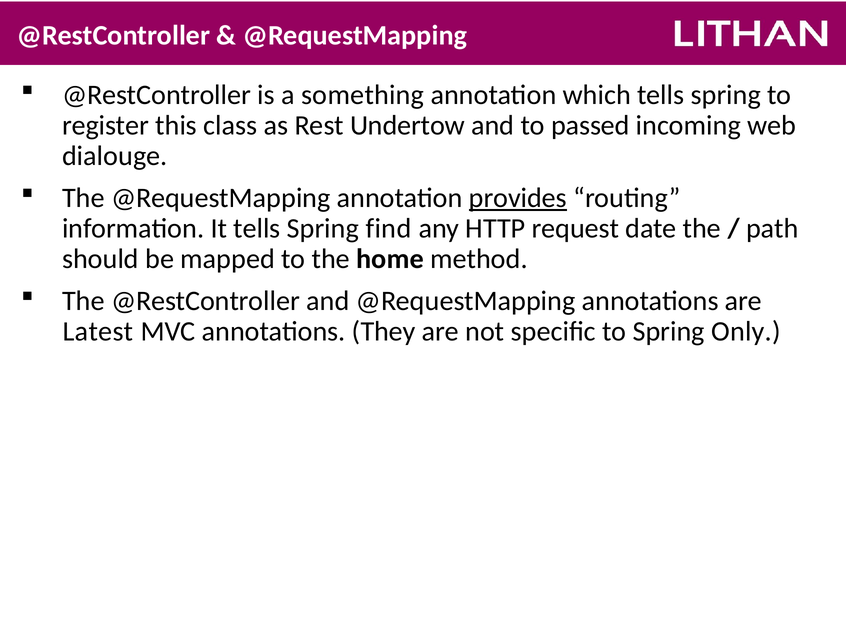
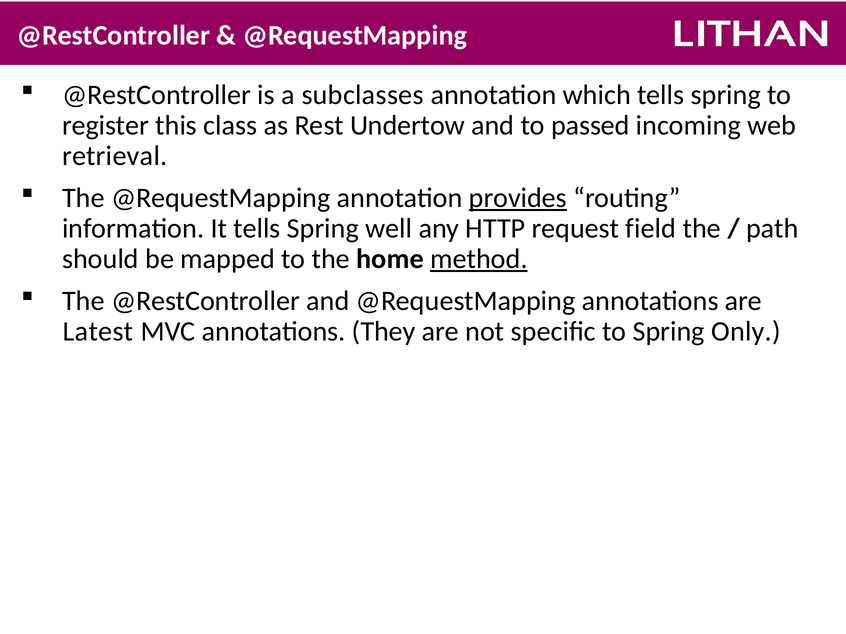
something: something -> subclasses
dialouge: dialouge -> retrieval
find: find -> well
date: date -> field
method underline: none -> present
